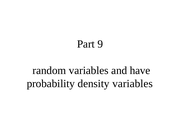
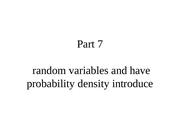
9: 9 -> 7
density variables: variables -> introduce
